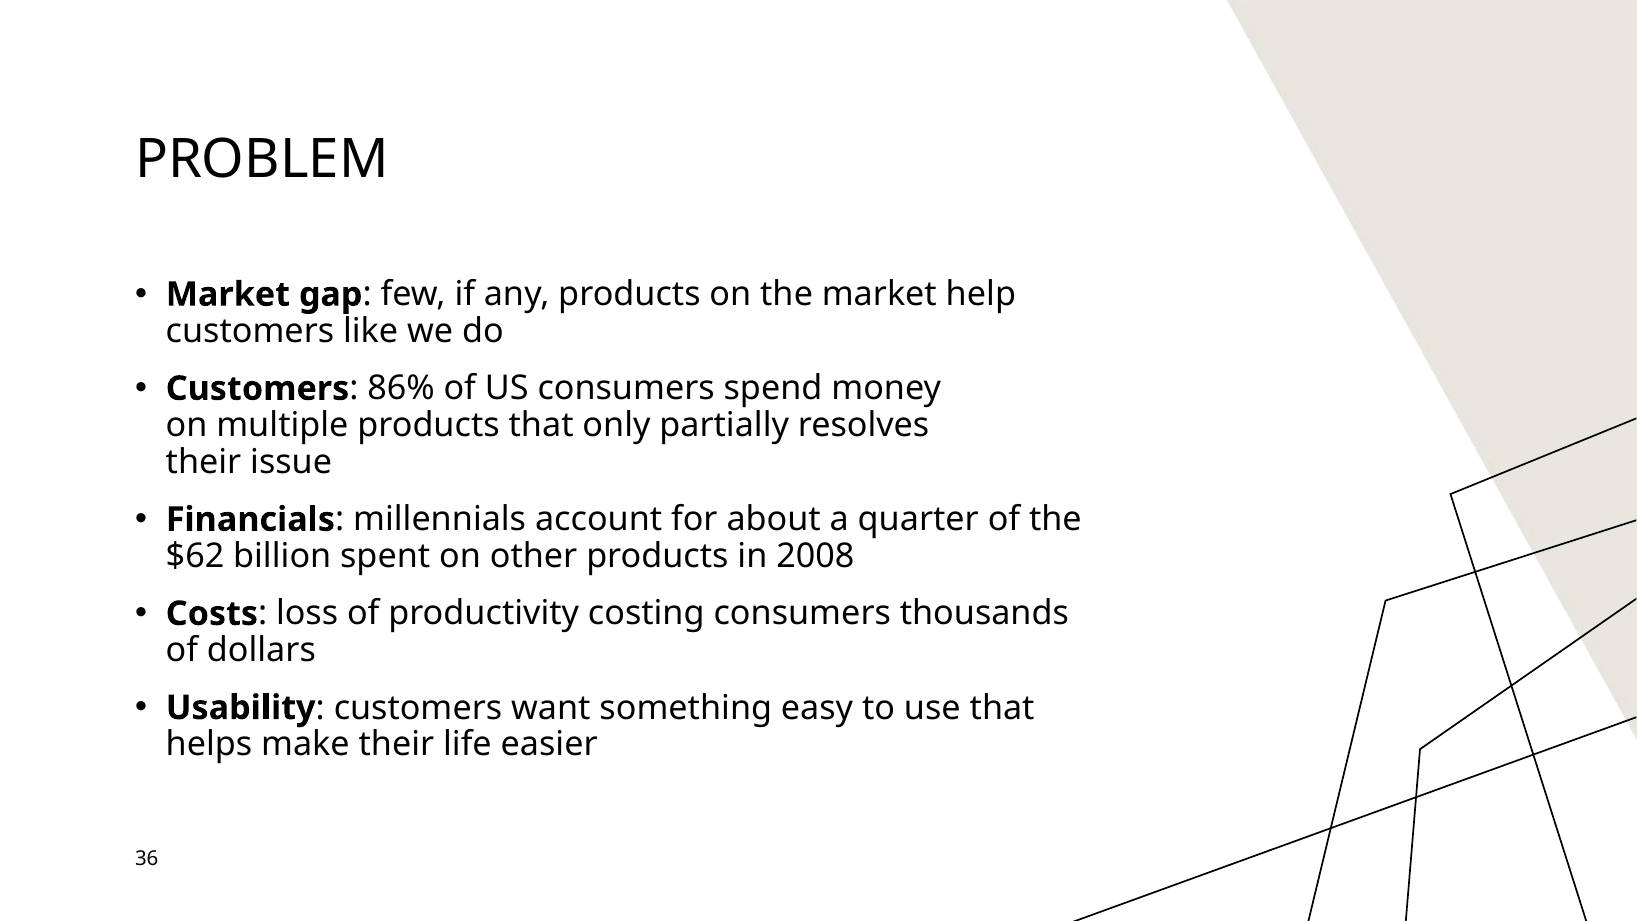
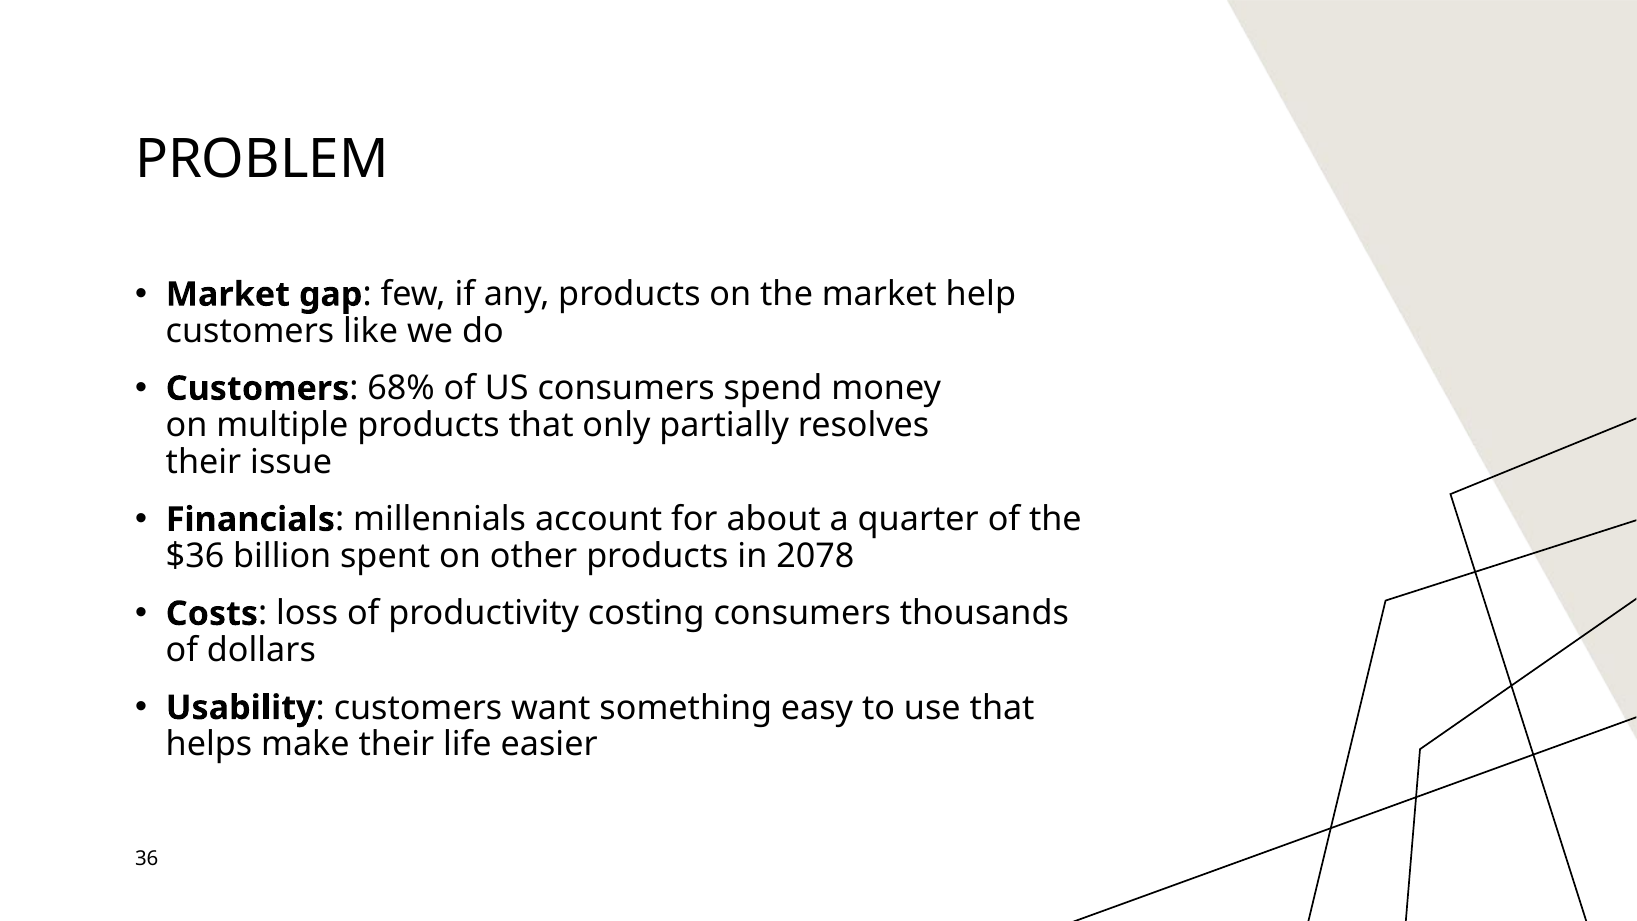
86%: 86% -> 68%
$62: $62 -> $36
2008: 2008 -> 2078
